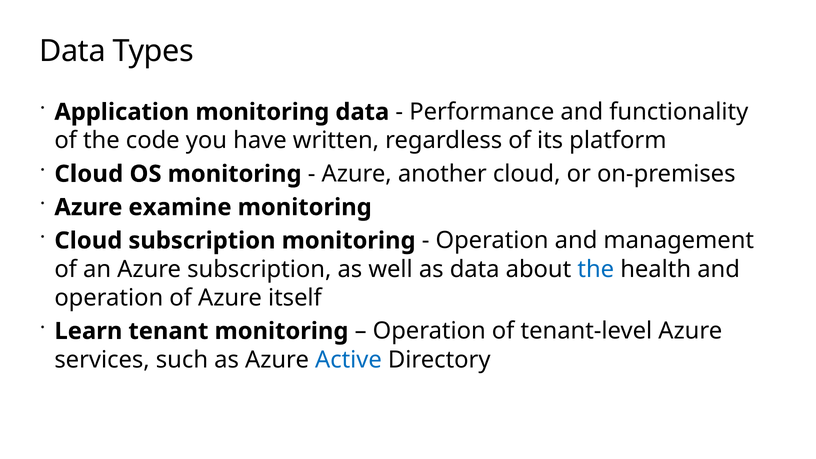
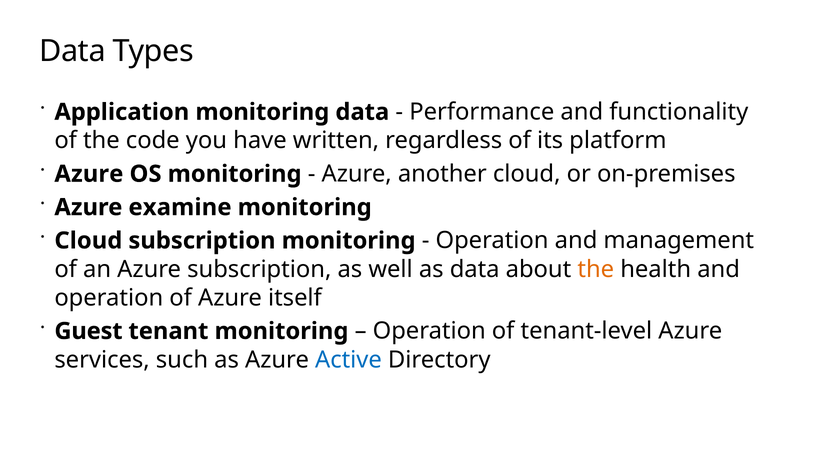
Cloud at (89, 174): Cloud -> Azure
the at (596, 269) colour: blue -> orange
Learn: Learn -> Guest
